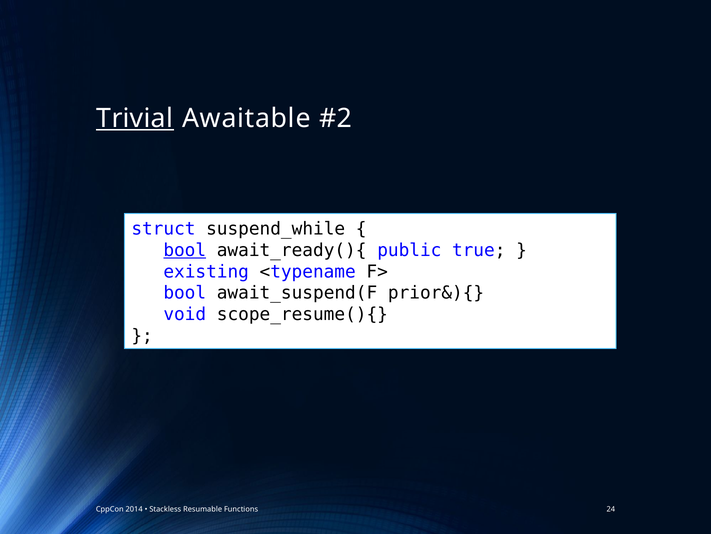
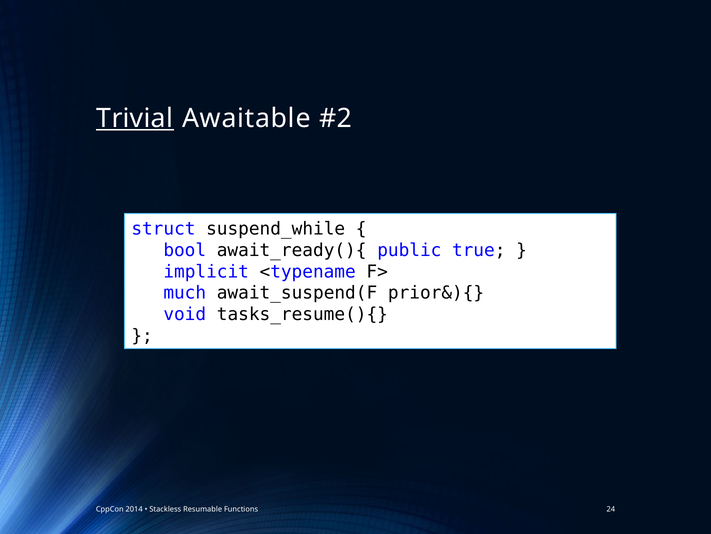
bool at (185, 250) underline: present -> none
existing: existing -> implicit
bool at (185, 293): bool -> much
scope_resume(){: scope_resume(){ -> tasks_resume(){
